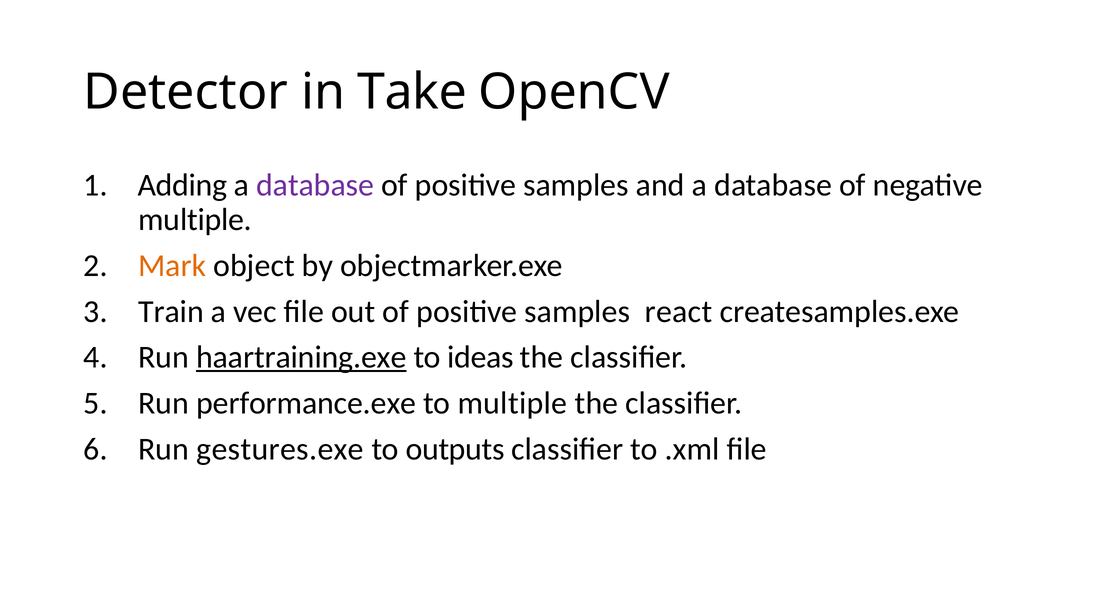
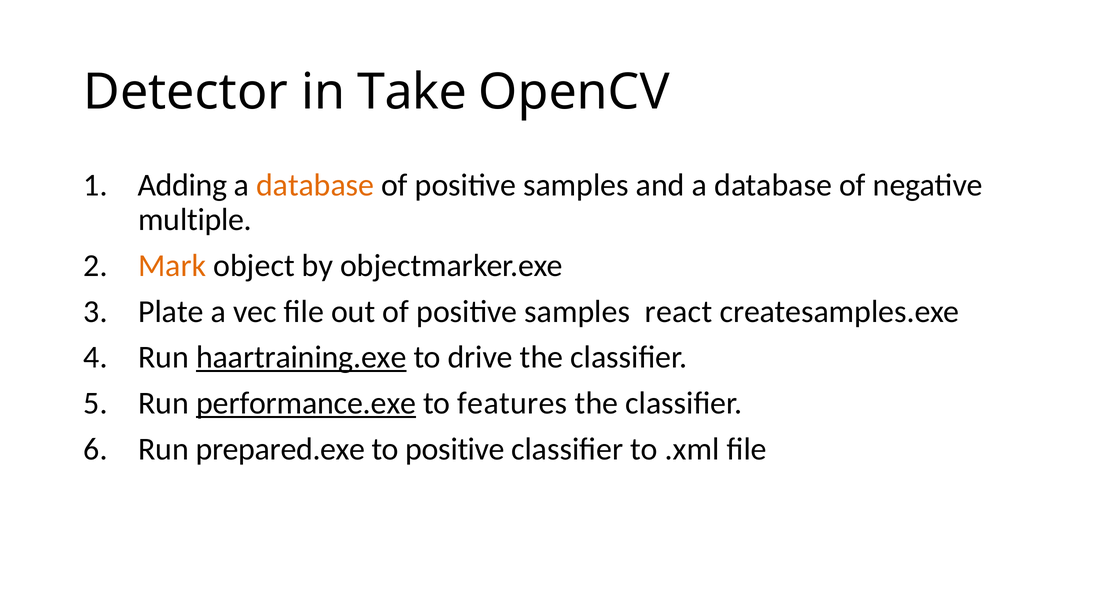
database at (315, 185) colour: purple -> orange
Train: Train -> Plate
ideas: ideas -> drive
performance.exe underline: none -> present
to multiple: multiple -> features
gestures.exe: gestures.exe -> prepared.exe
to outputs: outputs -> positive
